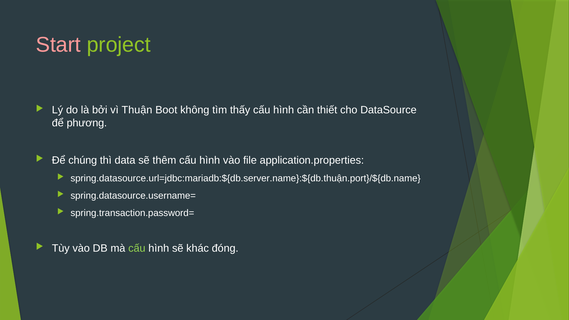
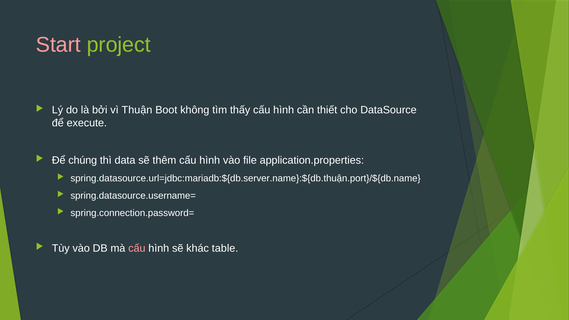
phương: phương -> execute
spring.transaction.password=: spring.transaction.password= -> spring.connection.password=
cấu at (137, 248) colour: light green -> pink
đóng: đóng -> table
